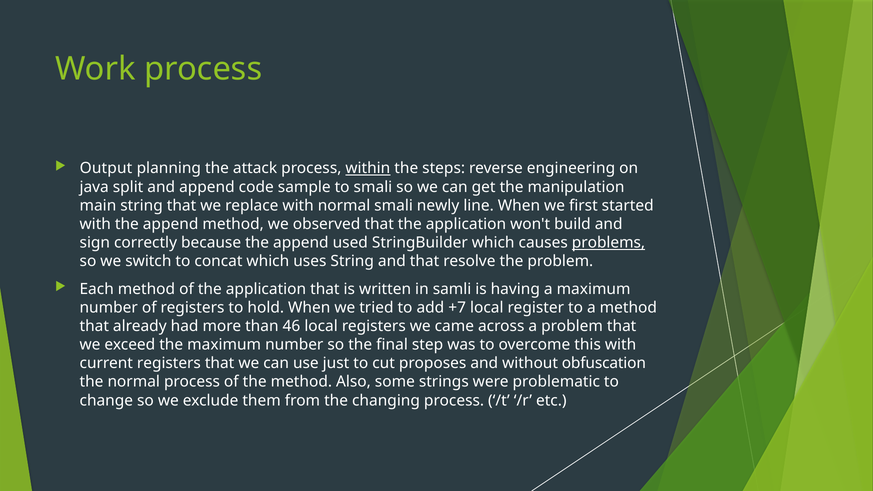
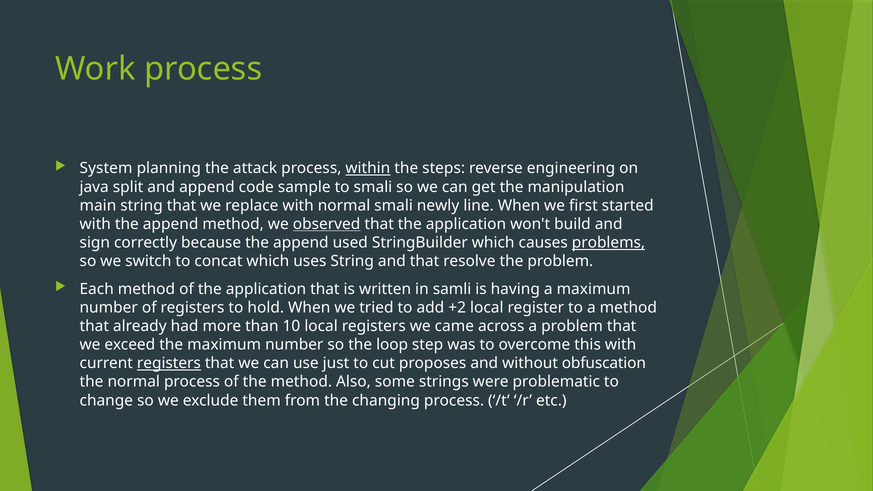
Output: Output -> System
observed underline: none -> present
+7: +7 -> +2
46: 46 -> 10
final: final -> loop
registers at (169, 363) underline: none -> present
